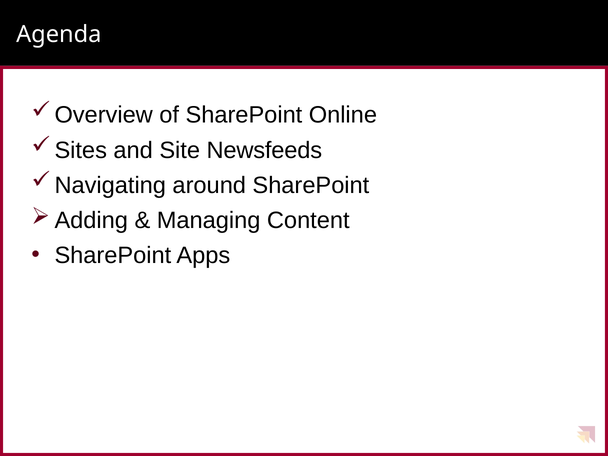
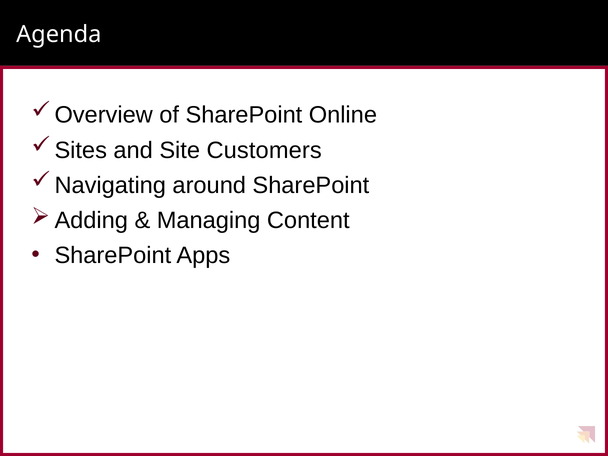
Newsfeeds: Newsfeeds -> Customers
